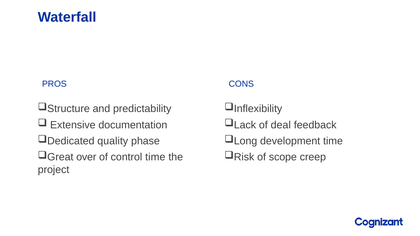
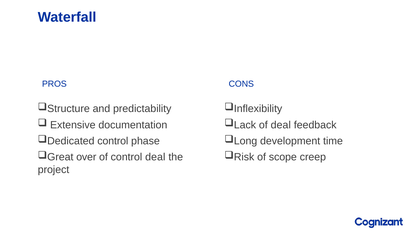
quality at (113, 141): quality -> control
control time: time -> deal
